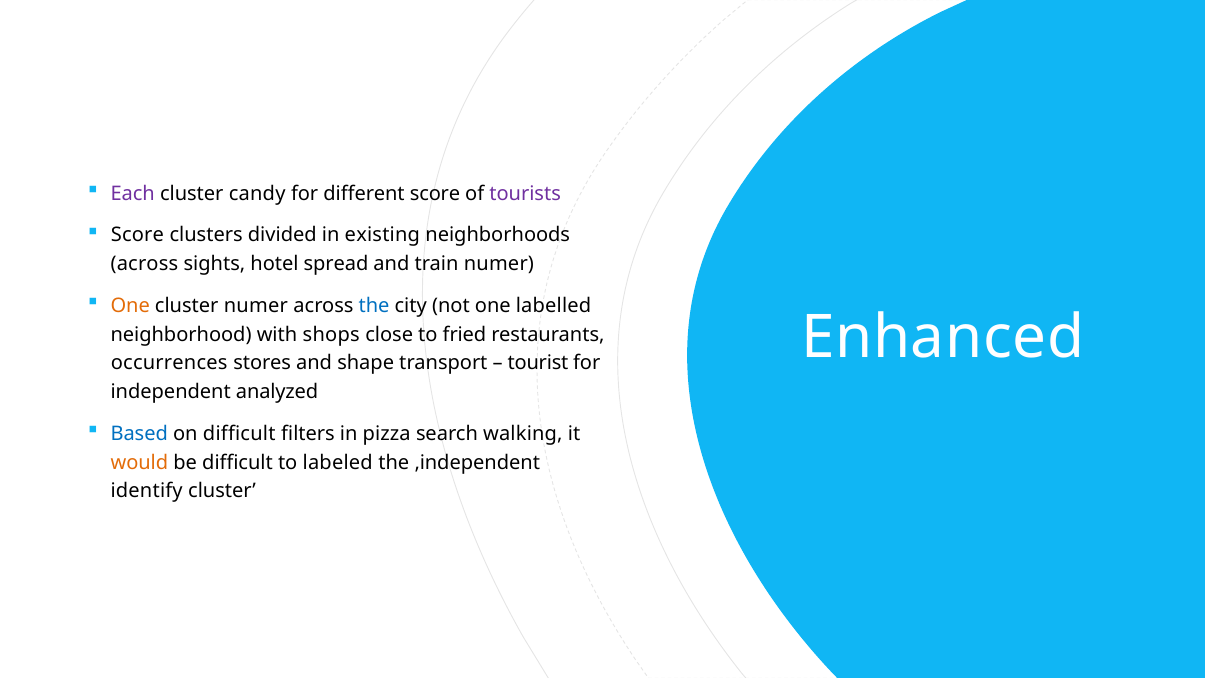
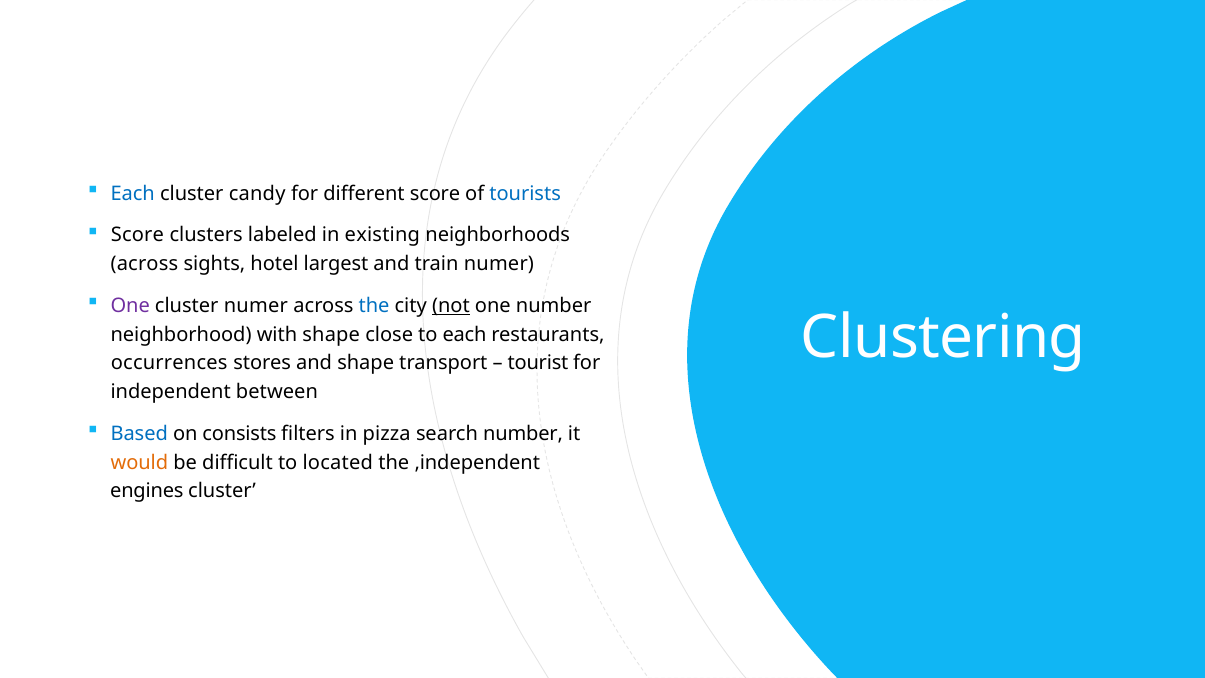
Each at (133, 194) colour: purple -> blue
tourists colour: purple -> blue
divided: divided -> labeled
spread: spread -> largest
One at (130, 306) colour: orange -> purple
not underline: none -> present
one labelled: labelled -> number
Enhanced: Enhanced -> Clustering
with shops: shops -> shape
to fried: fried -> each
analyzed: analyzed -> between
on difficult: difficult -> consists
search walking: walking -> number
labeled: labeled -> located
identify: identify -> engines
